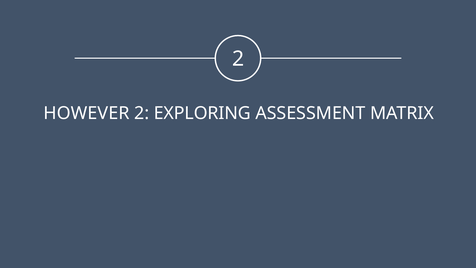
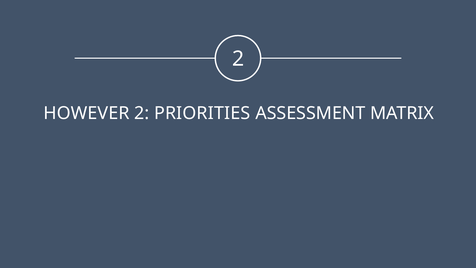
EXPLORING: EXPLORING -> PRIORITIES
